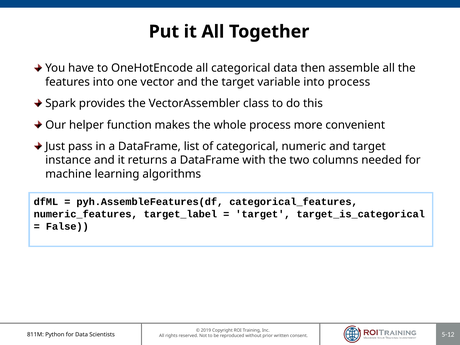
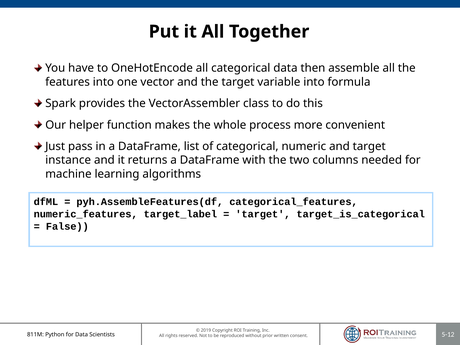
into process: process -> formula
